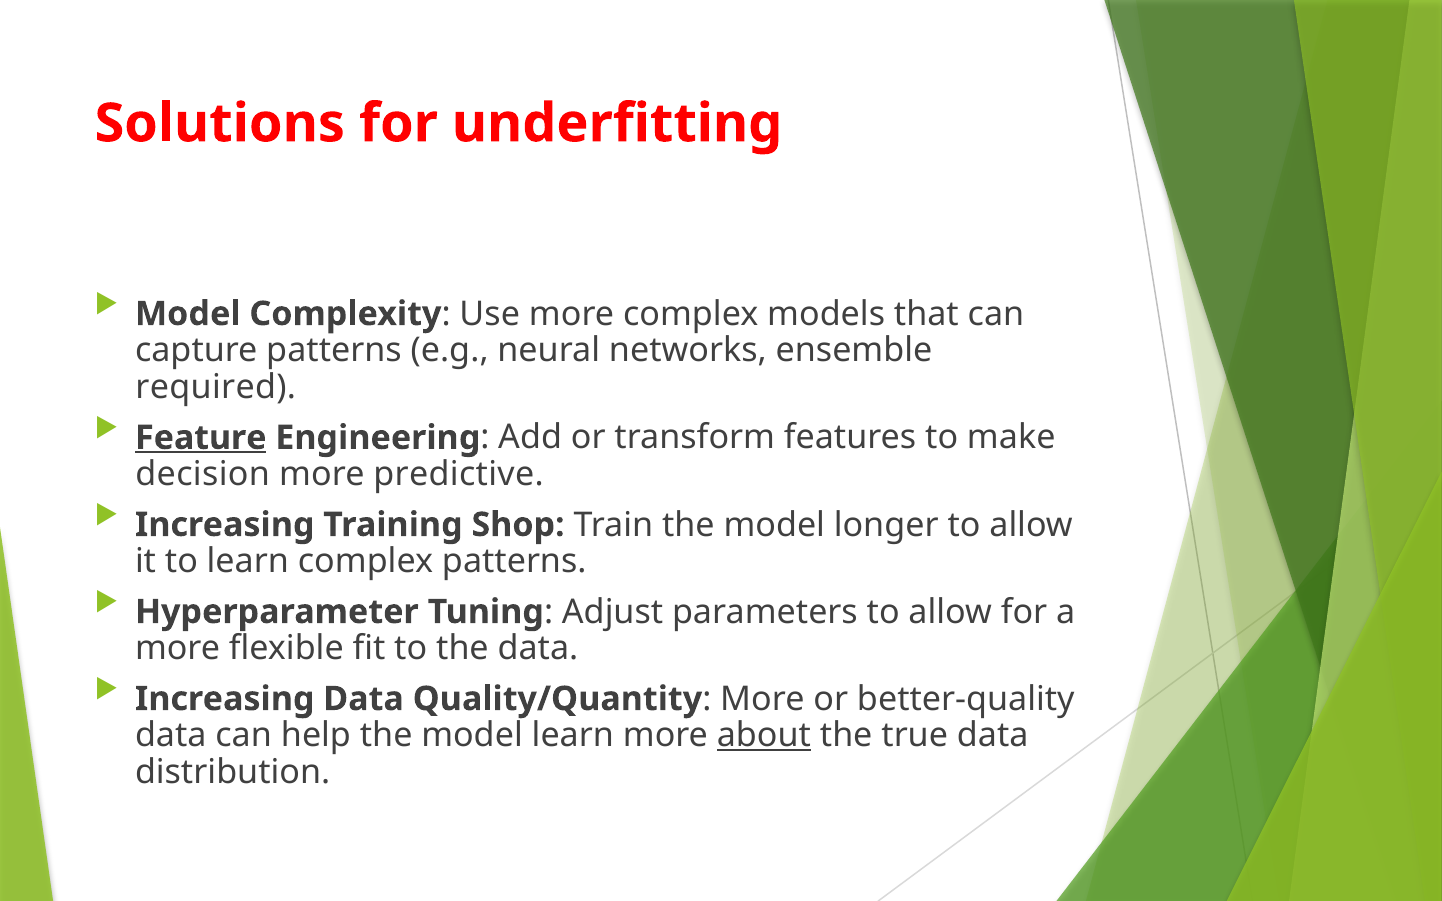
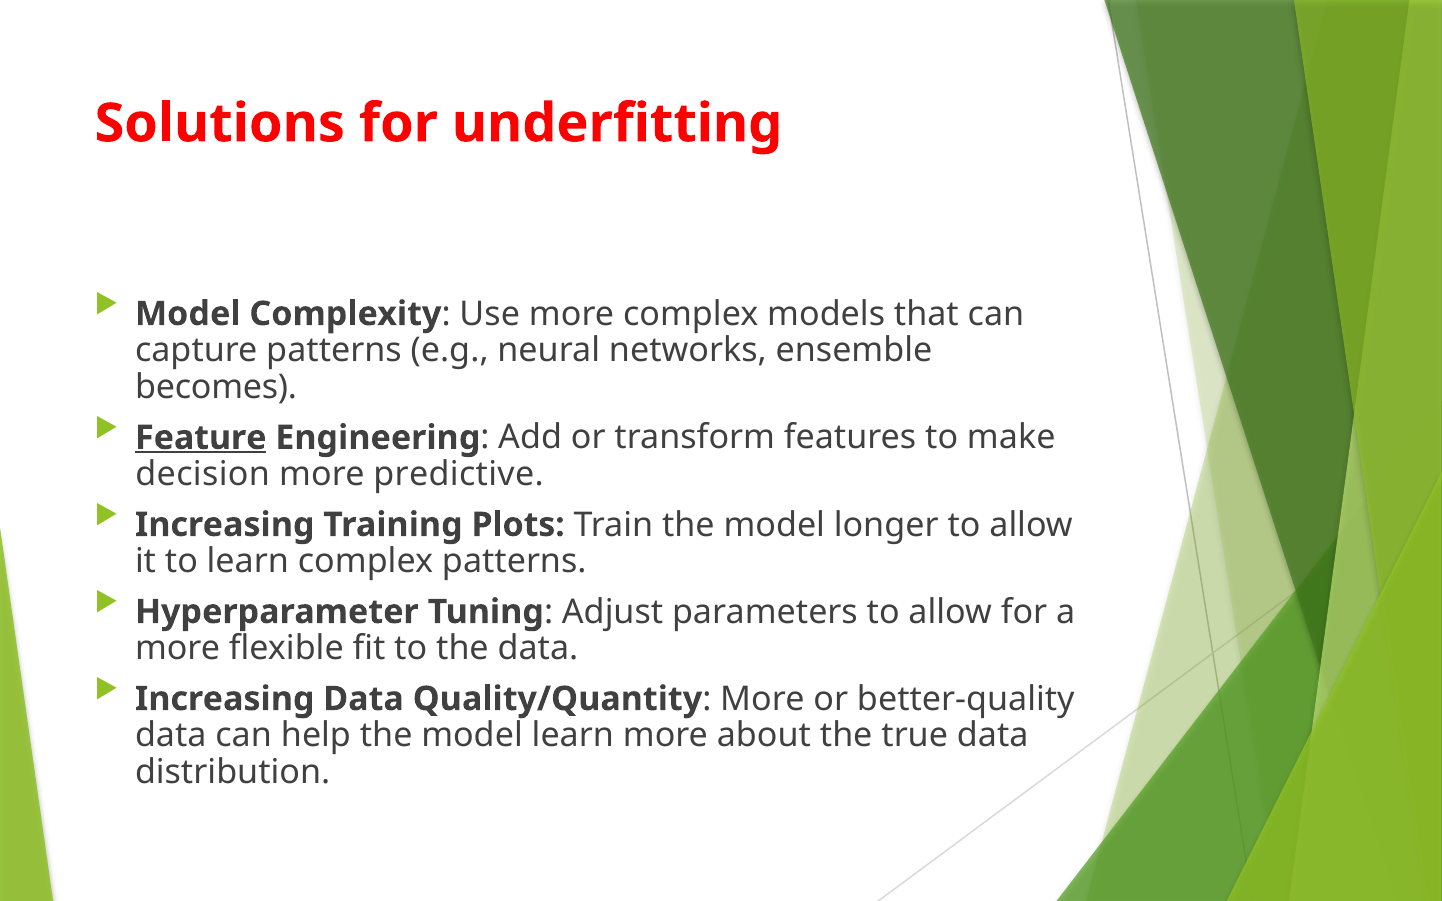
required: required -> becomes
Shop: Shop -> Plots
about underline: present -> none
